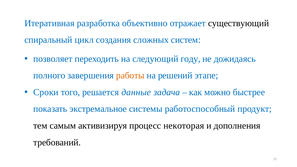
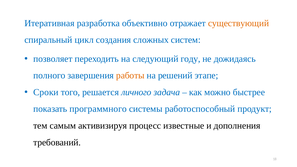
существующий colour: black -> orange
данные: данные -> личного
экстремальное: экстремальное -> программного
некоторая: некоторая -> известные
